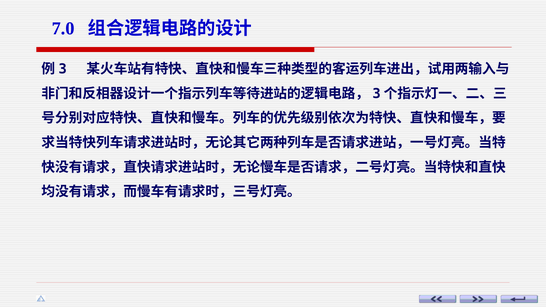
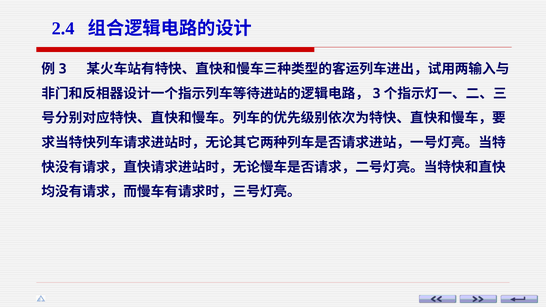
7.0: 7.0 -> 2.4
